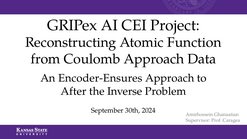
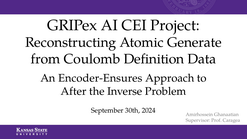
Function: Function -> Generate
Coulomb Approach: Approach -> Definition
